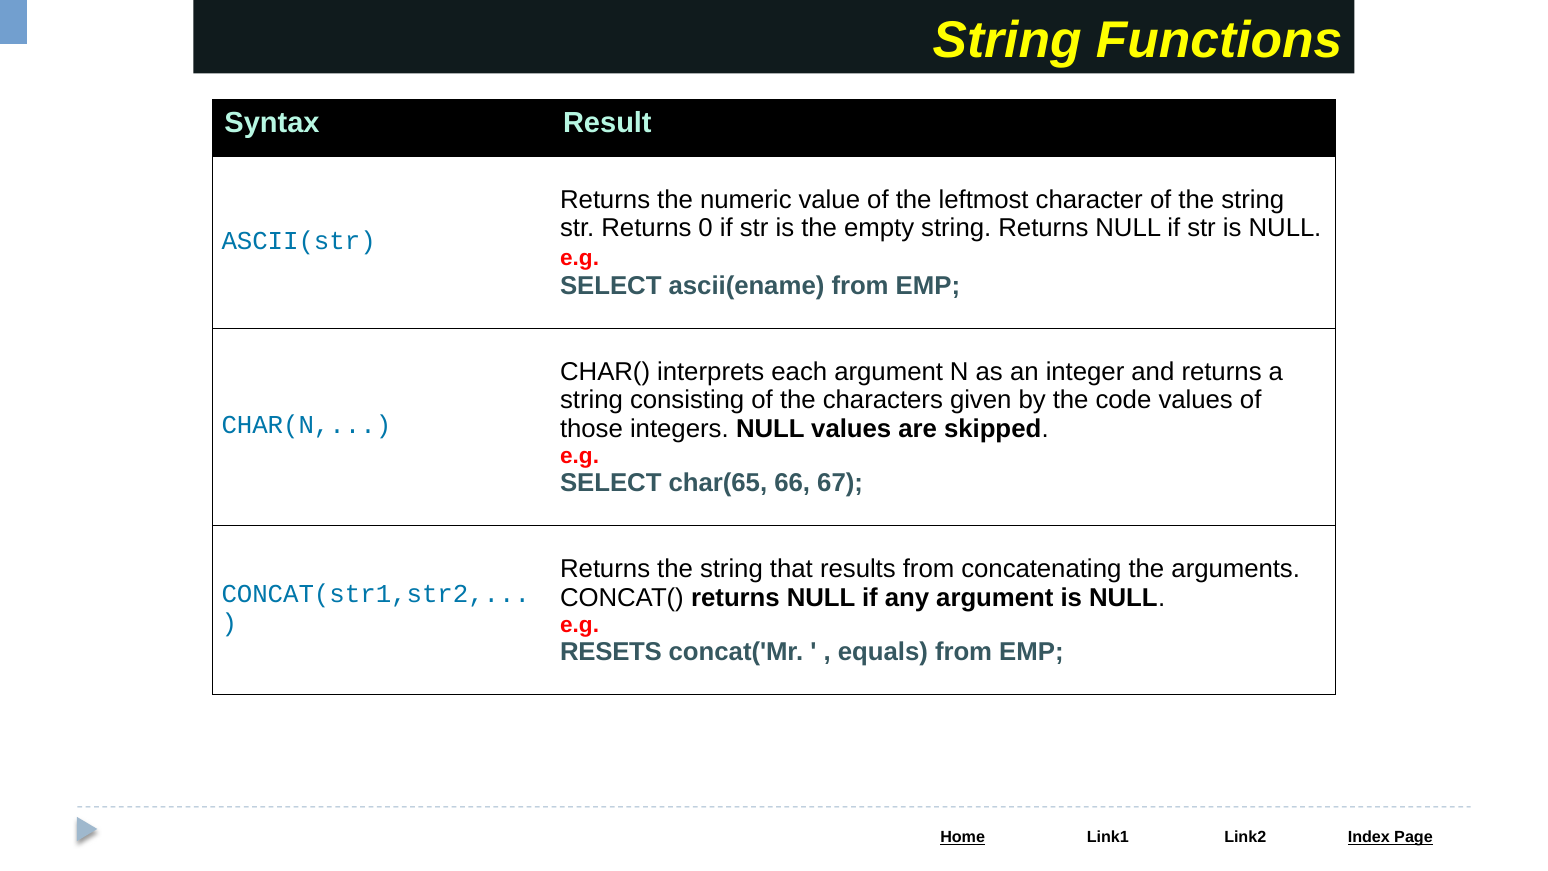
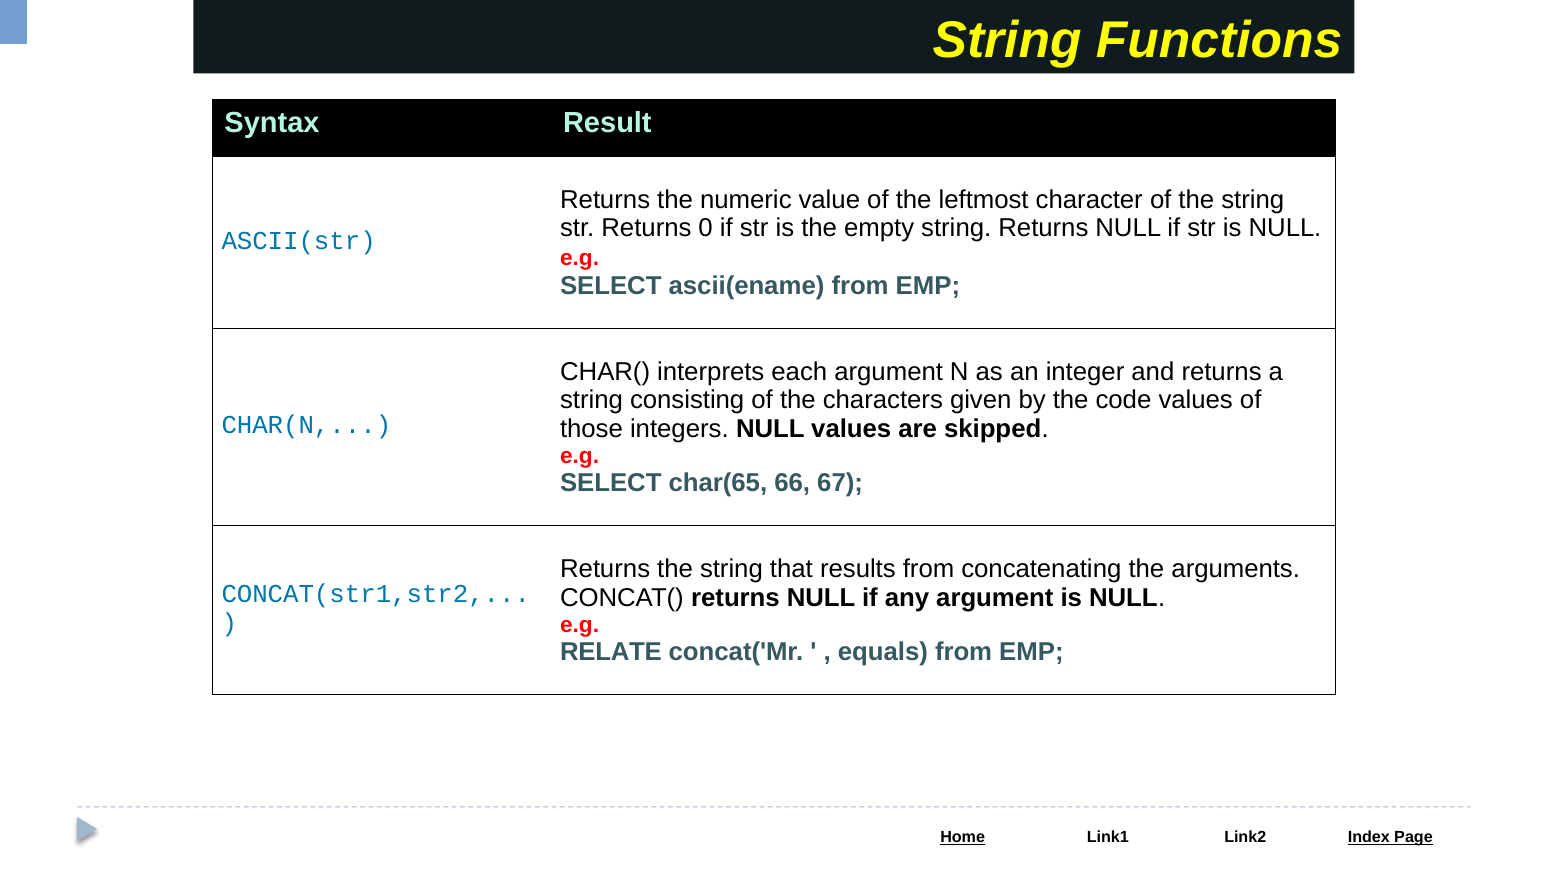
RESETS: RESETS -> RELATE
